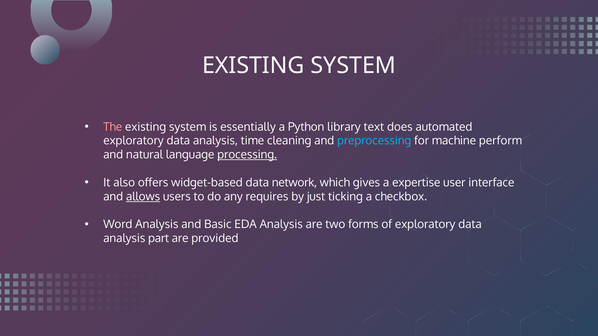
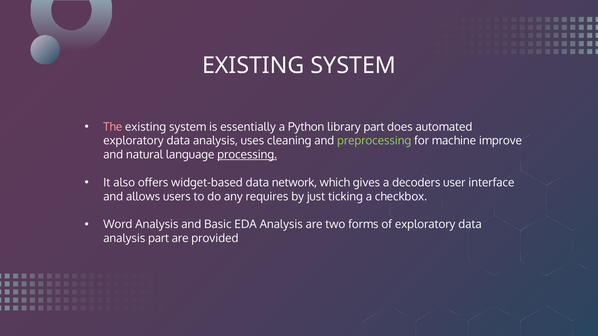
library text: text -> part
time: time -> uses
preprocessing colour: light blue -> light green
perform: perform -> improve
expertise: expertise -> decoders
allows underline: present -> none
